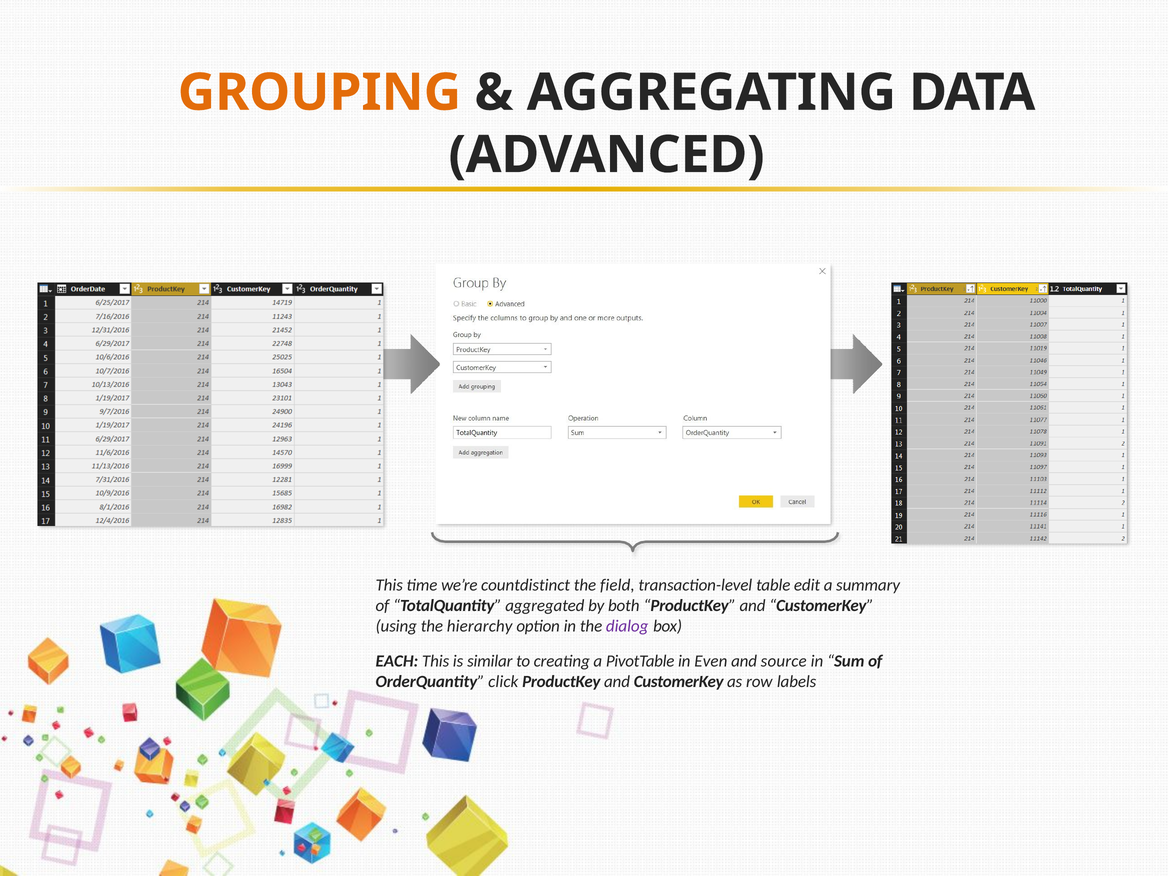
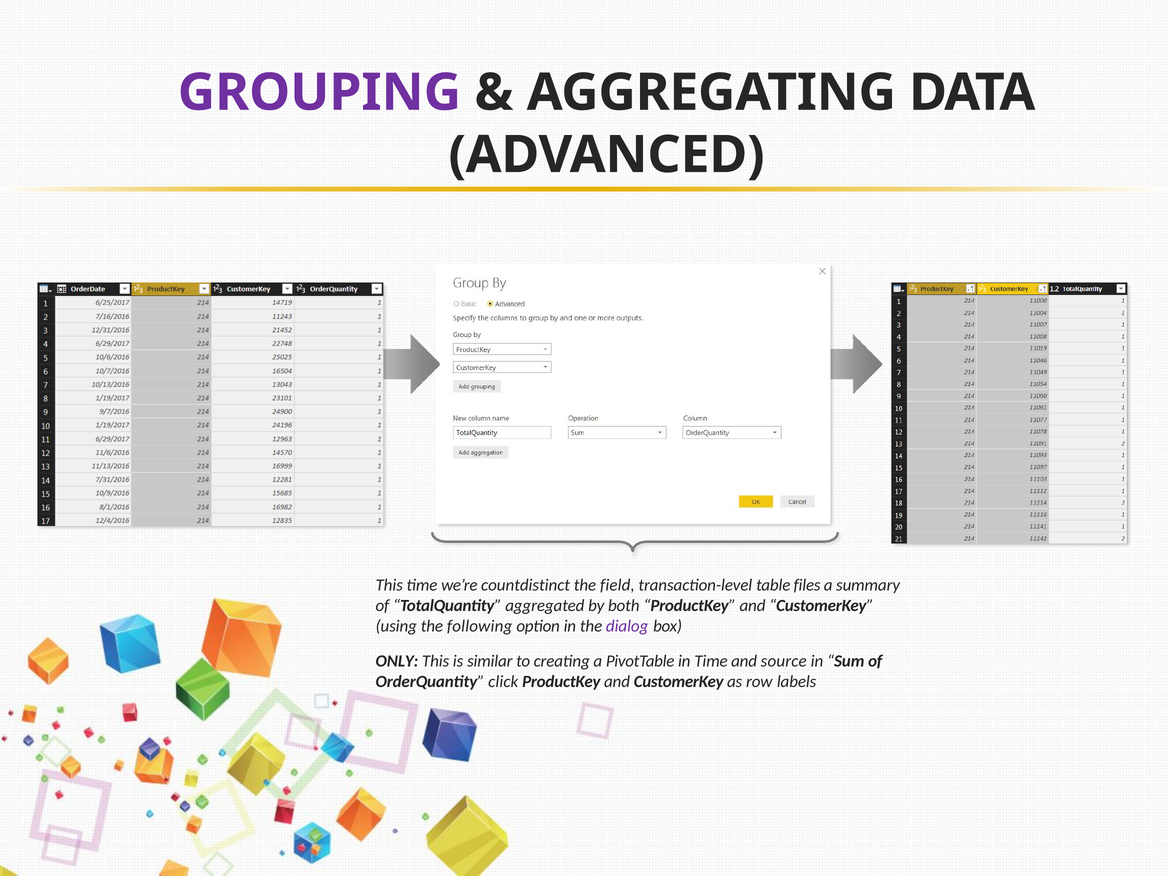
GROUPING colour: orange -> purple
edit: edit -> files
hierarchy: hierarchy -> following
EACH: EACH -> ONLY
in Even: Even -> Time
